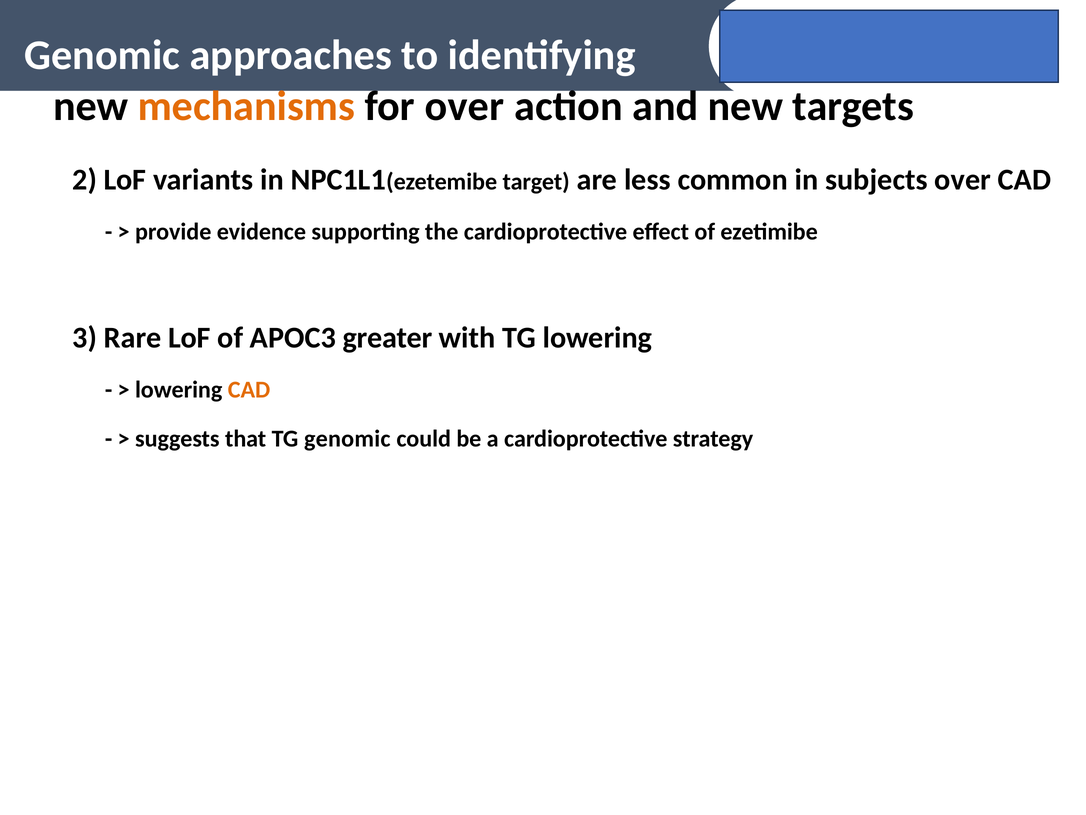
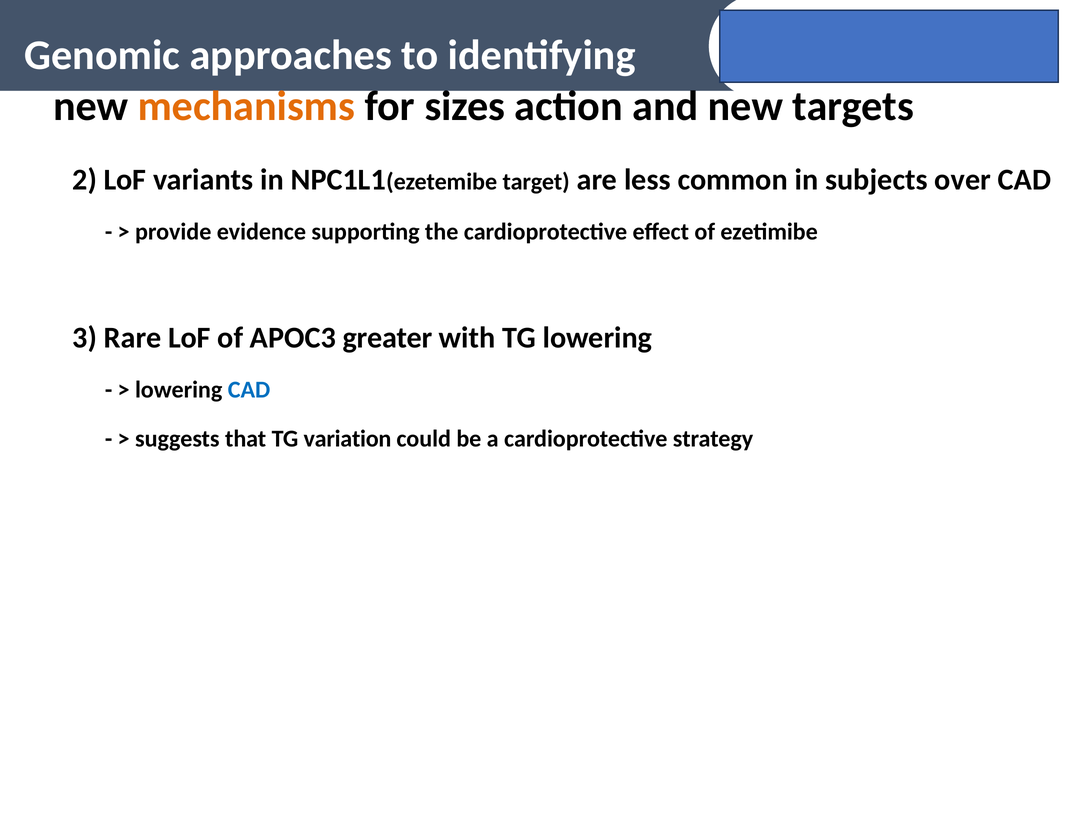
for over: over -> sizes
CAD at (249, 390) colour: orange -> blue
TG genomic: genomic -> variation
